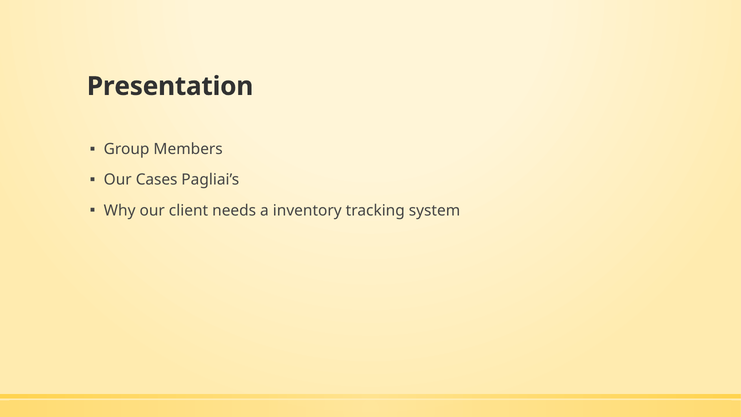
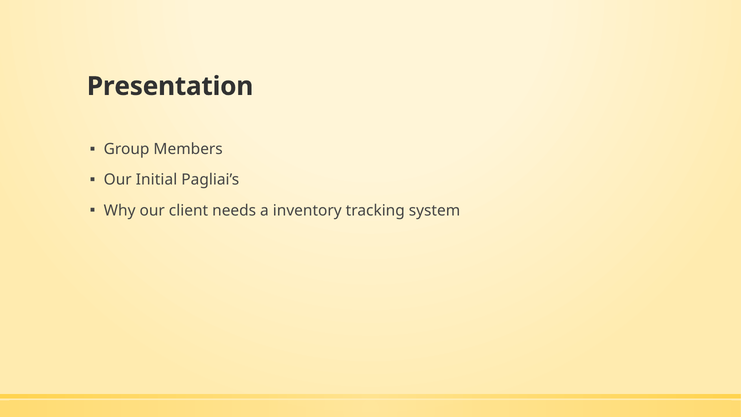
Cases: Cases -> Initial
